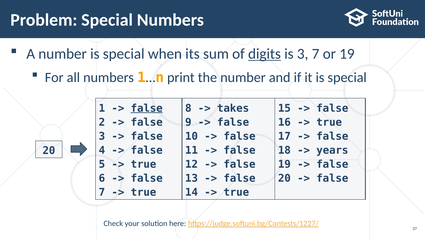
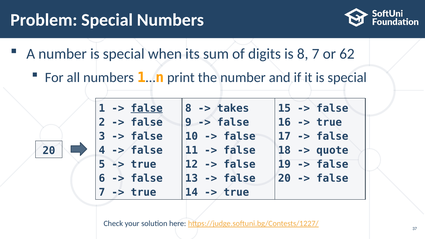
digits underline: present -> none
is 3: 3 -> 8
or 19: 19 -> 62
years: years -> quote
